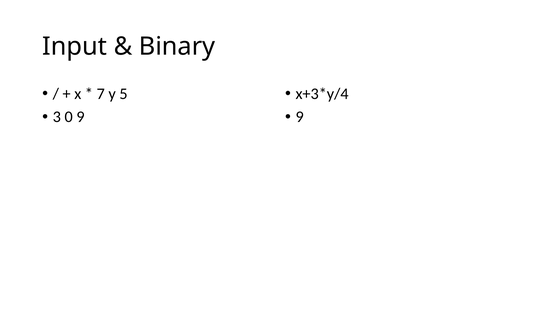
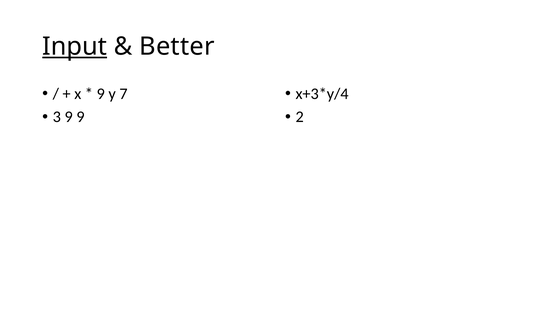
Input underline: none -> present
Binary: Binary -> Better
7 at (101, 94): 7 -> 9
5: 5 -> 7
3 0: 0 -> 9
9 at (300, 117): 9 -> 2
